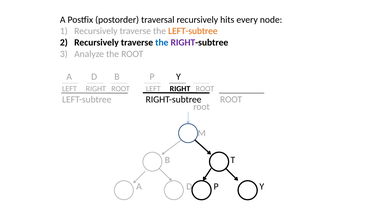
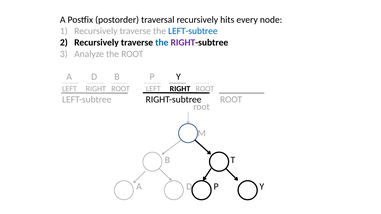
LEFT-subtree at (193, 31) colour: orange -> blue
